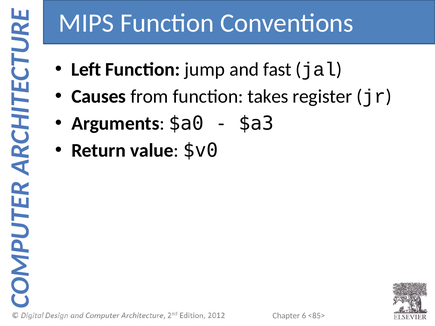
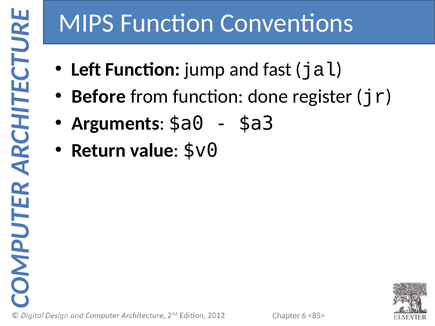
Causes: Causes -> Before
takes: takes -> done
